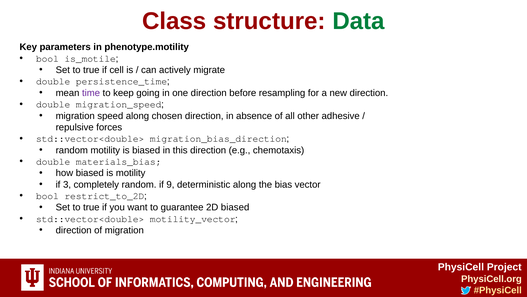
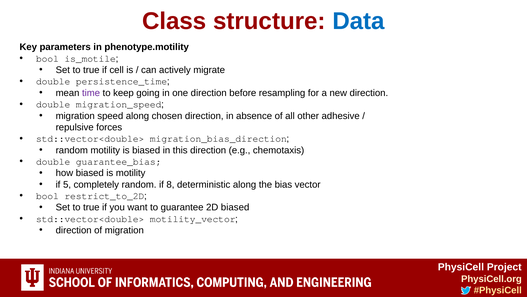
Data colour: green -> blue
materials_bias: materials_bias -> guarantee_bias
3: 3 -> 5
9: 9 -> 8
